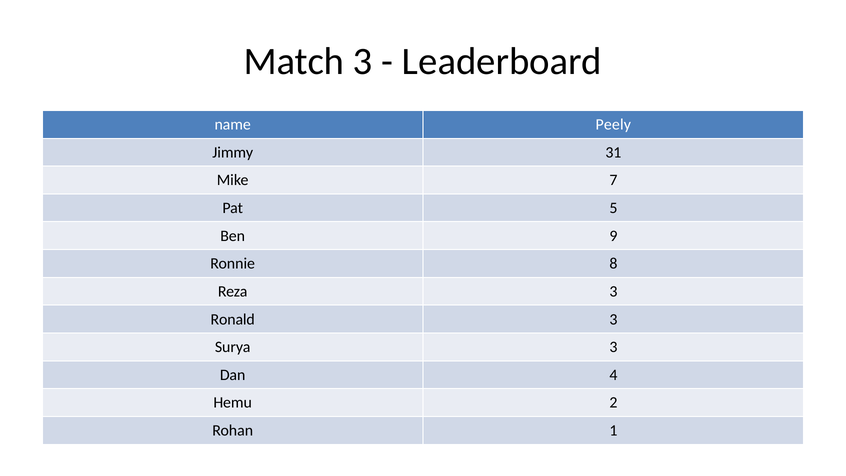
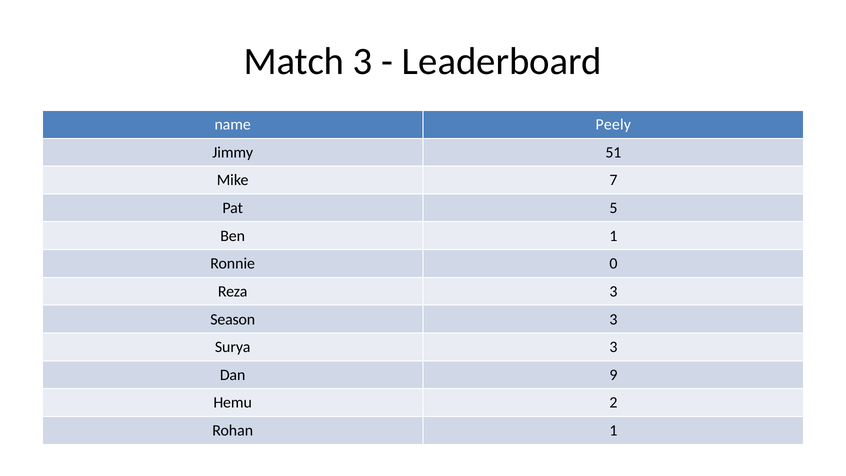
31: 31 -> 51
Ben 9: 9 -> 1
8: 8 -> 0
Ronald: Ronald -> Season
4: 4 -> 9
